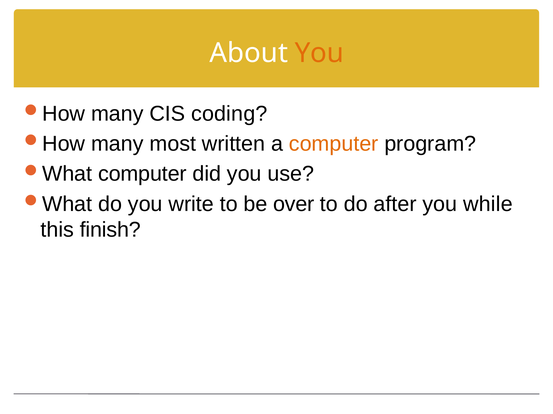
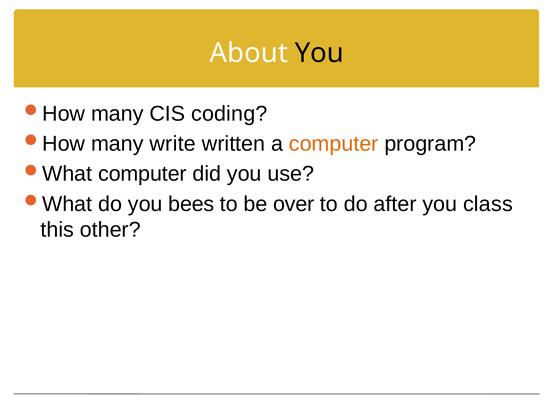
You at (319, 53) colour: orange -> black
most: most -> write
write: write -> bees
while: while -> class
finish: finish -> other
